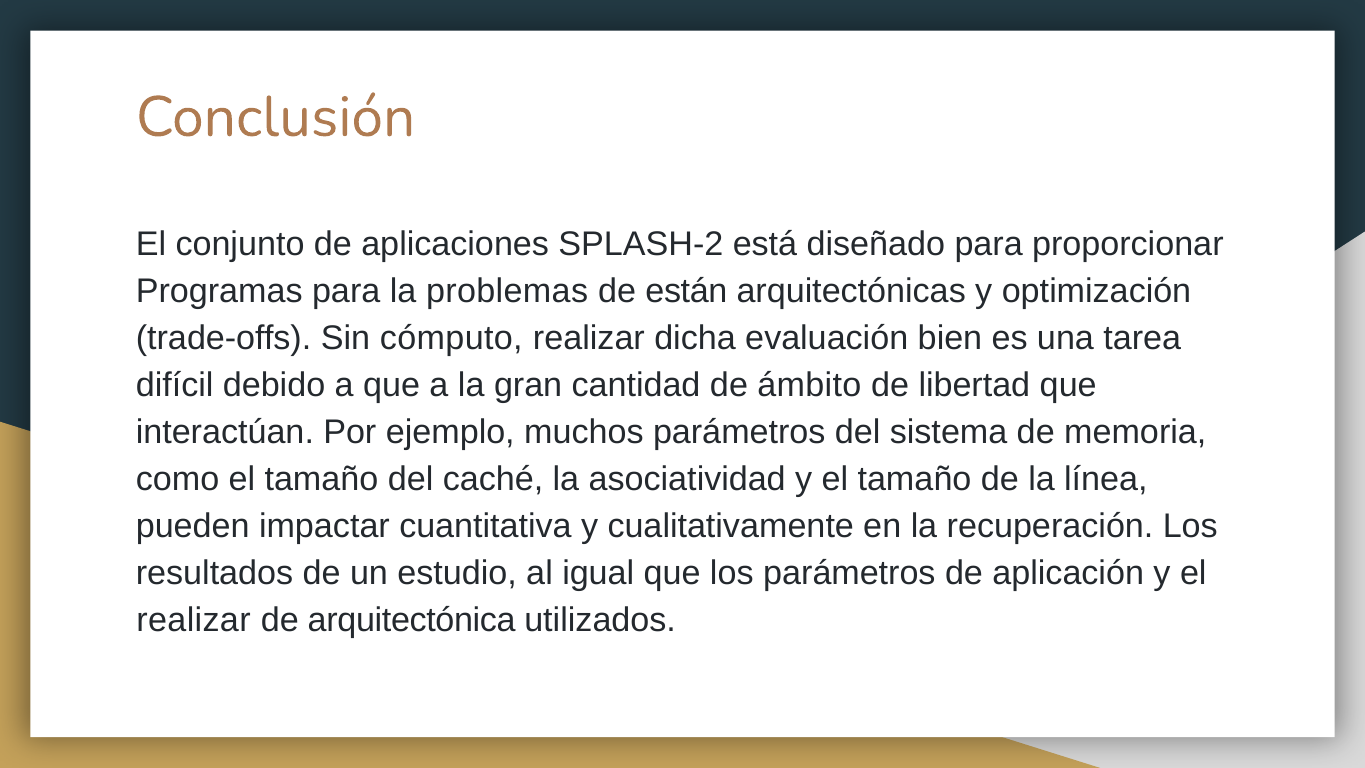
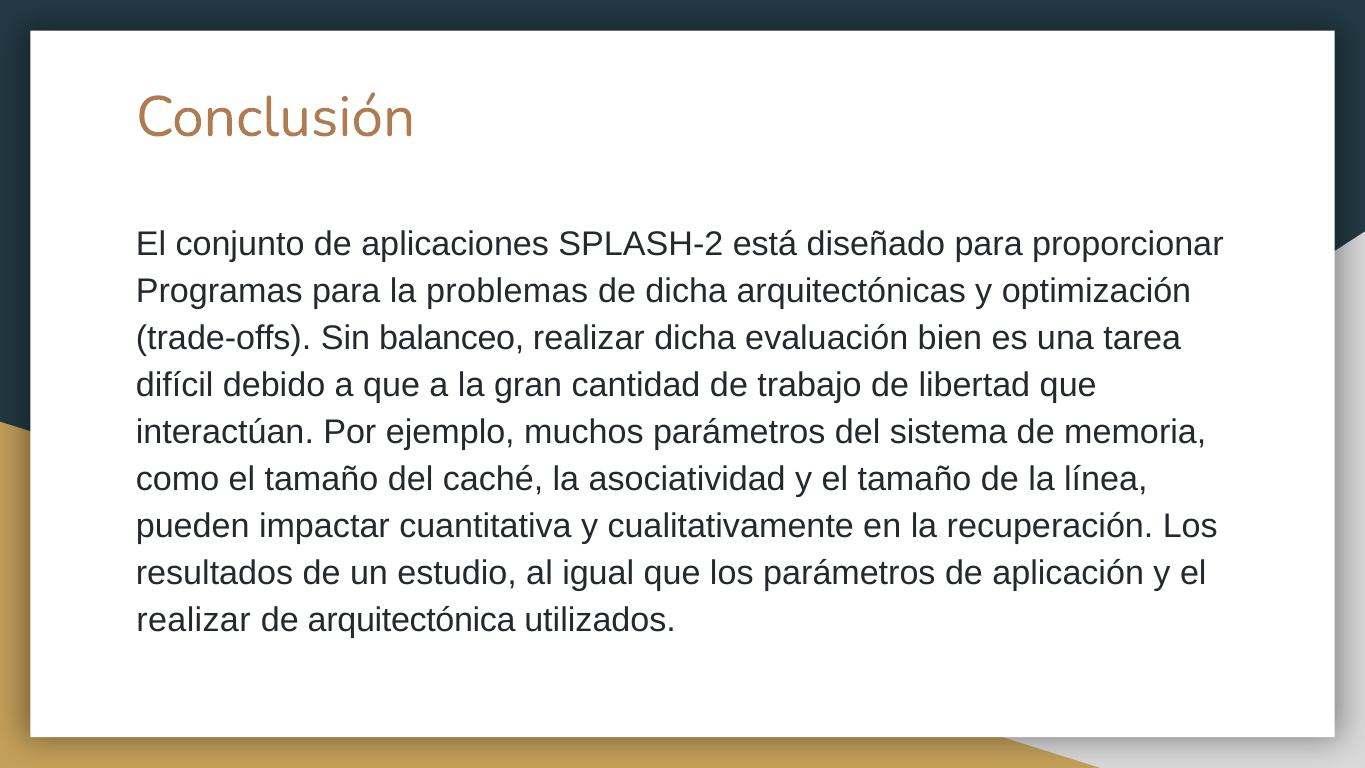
de están: están -> dicha
cómputo: cómputo -> balanceo
ámbito: ámbito -> trabajo
